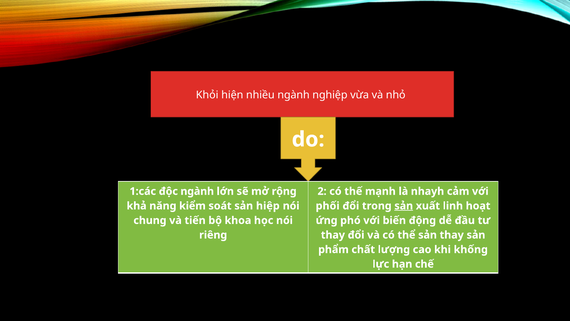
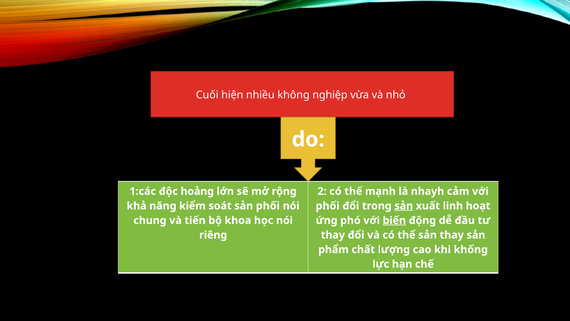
Khỏi: Khỏi -> Cuối
nhiều ngành: ngành -> không
độc ngành: ngành -> hoảng
sản hiệp: hiệp -> phối
biến underline: none -> present
